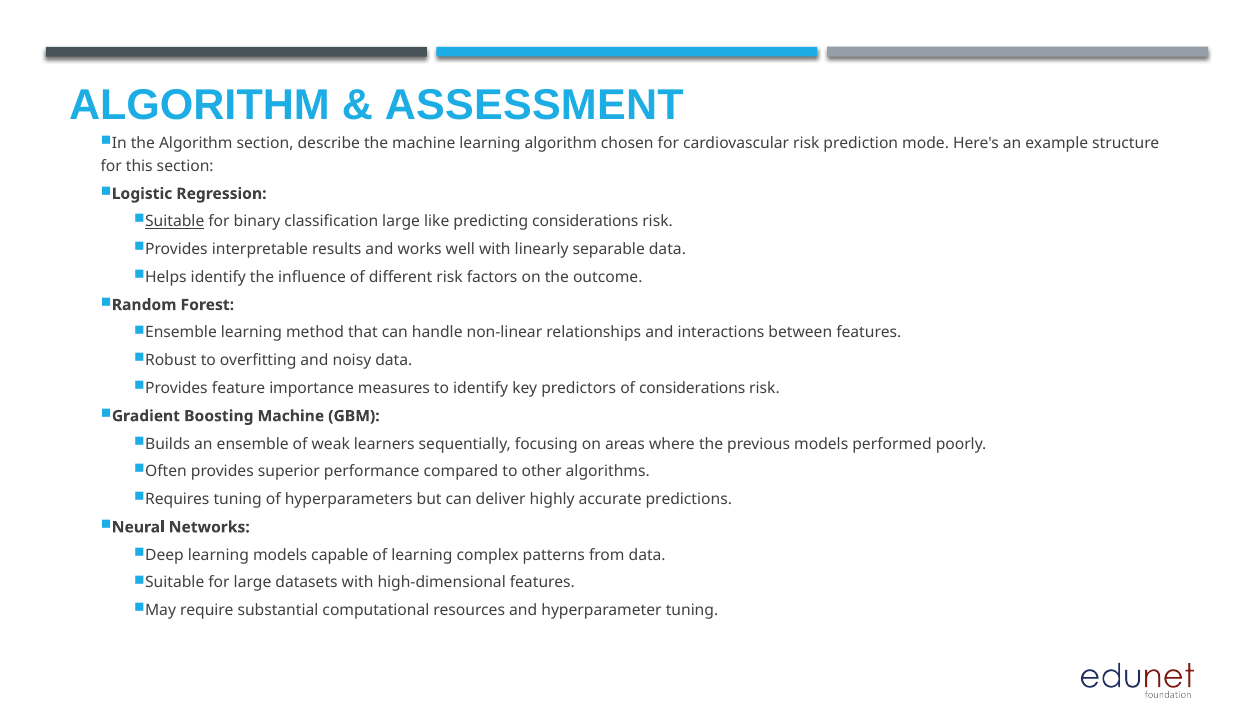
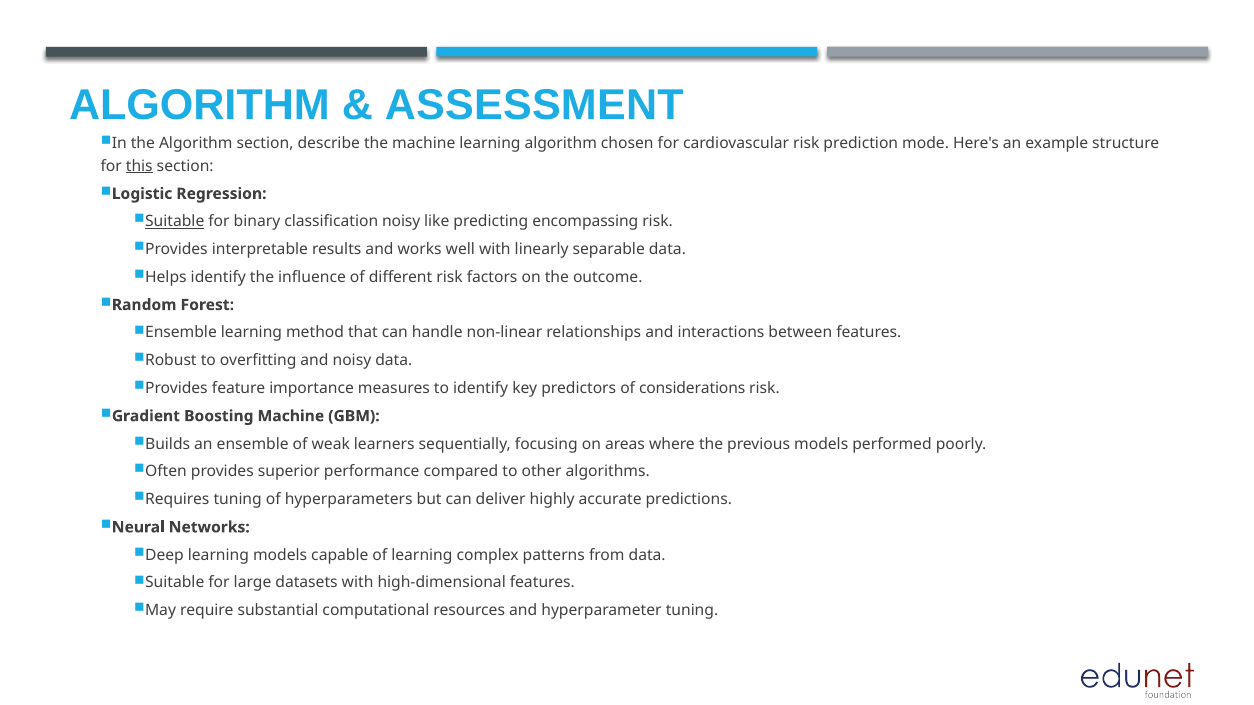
this underline: none -> present
classification large: large -> noisy
predicting considerations: considerations -> encompassing
